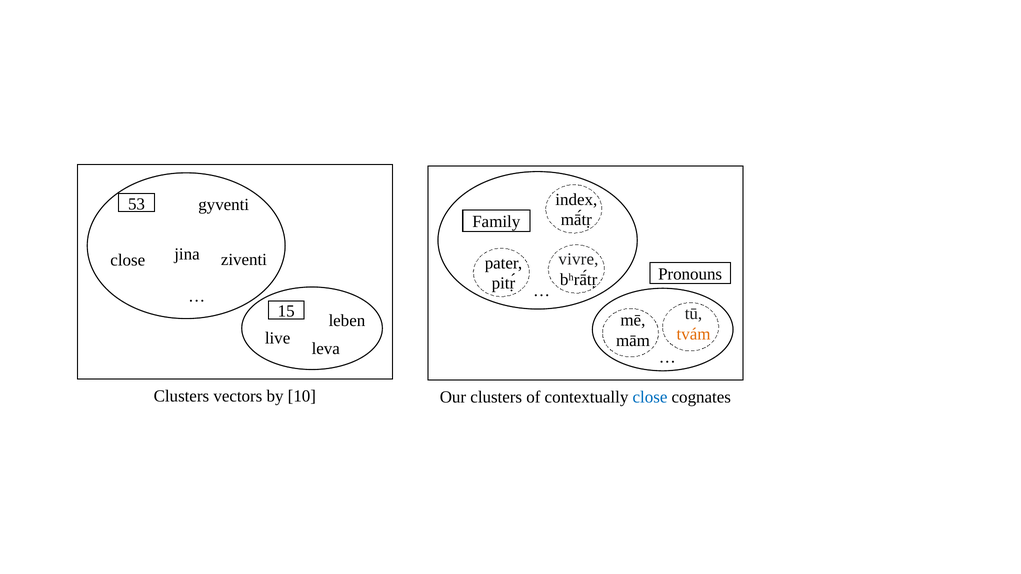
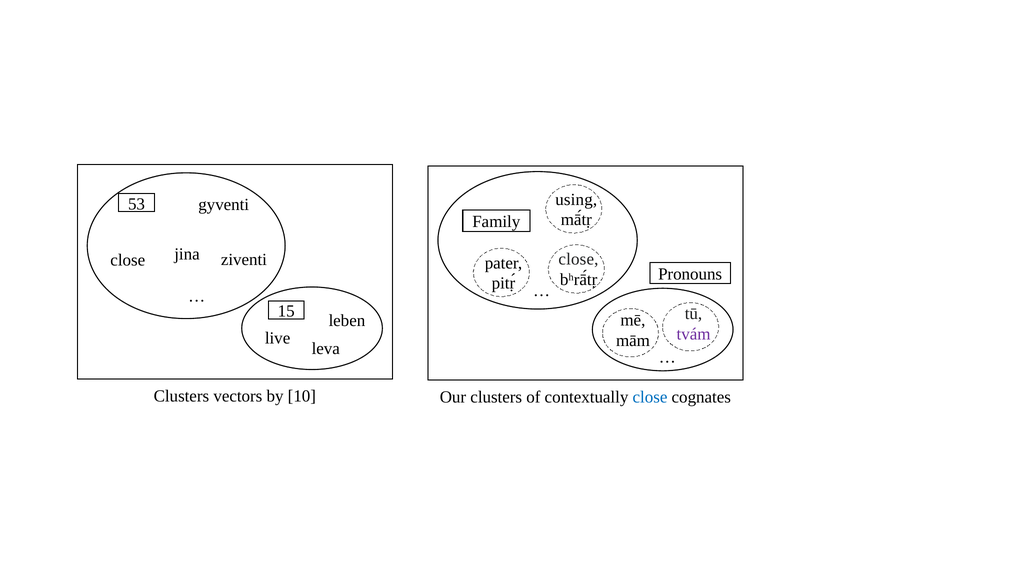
index: index -> using
vivre at (578, 259): vivre -> close
tvám colour: orange -> purple
